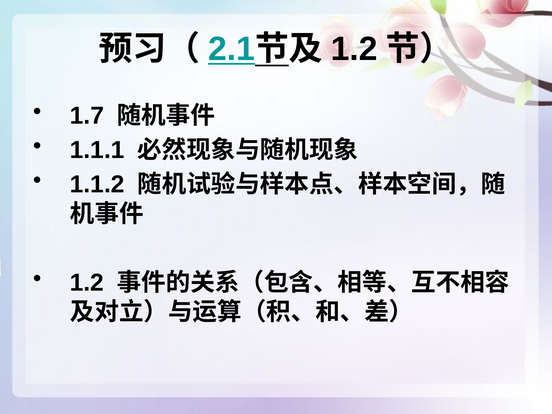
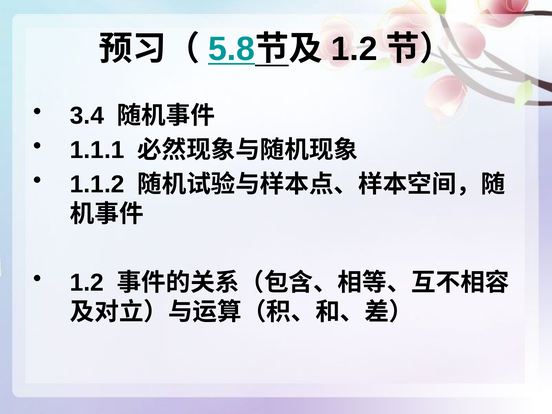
2.1: 2.1 -> 5.8
1.7: 1.7 -> 3.4
